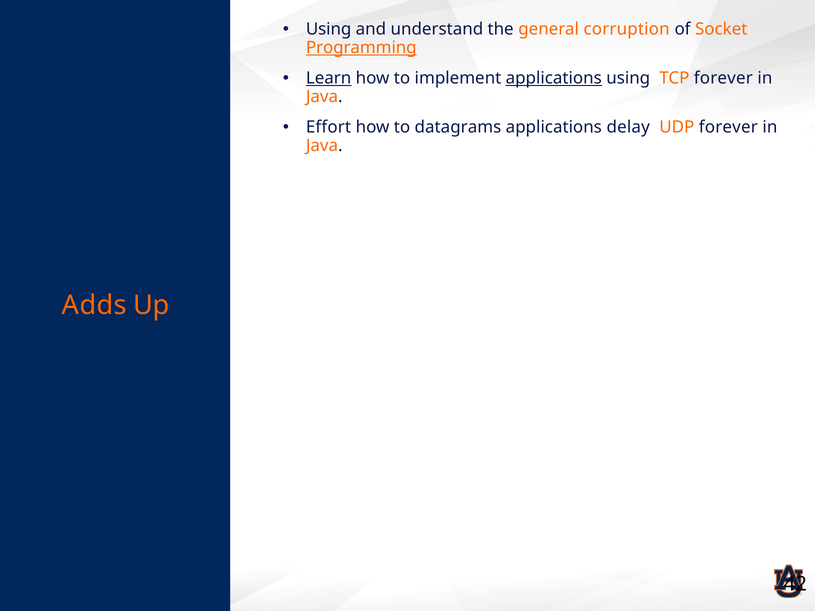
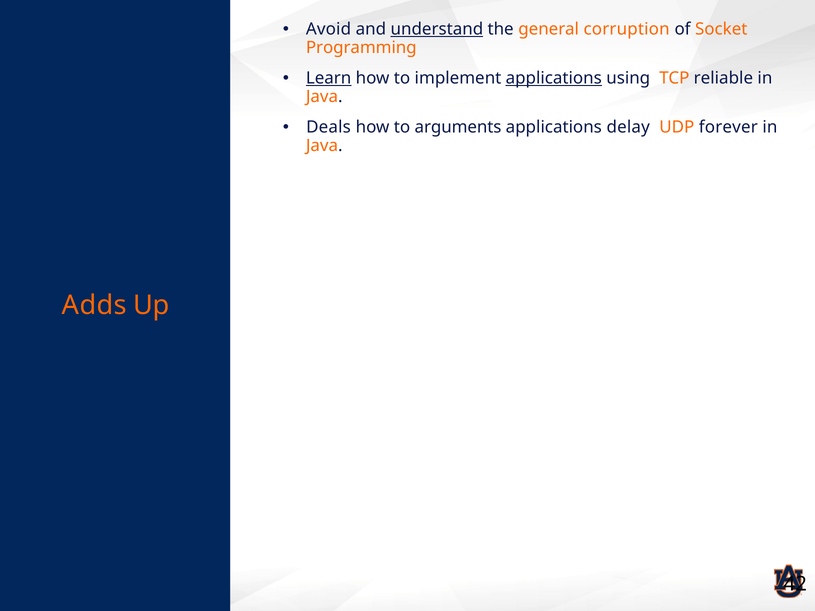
Using at (329, 29): Using -> Avoid
understand underline: none -> present
Programming underline: present -> none
TCP forever: forever -> reliable
Effort: Effort -> Deals
datagrams: datagrams -> arguments
